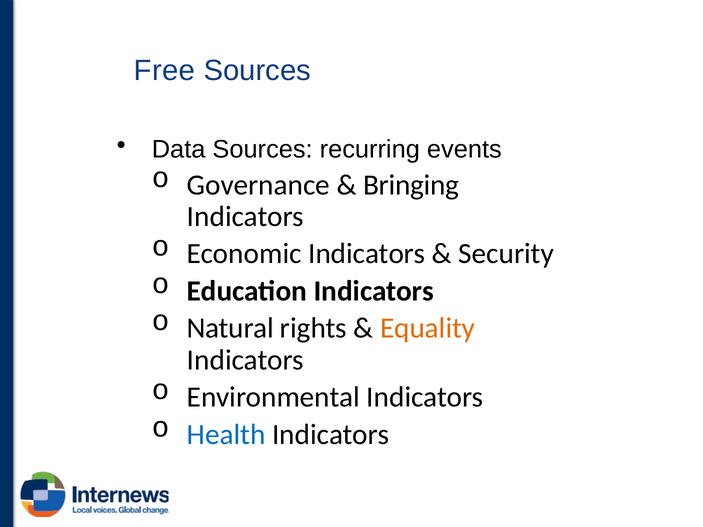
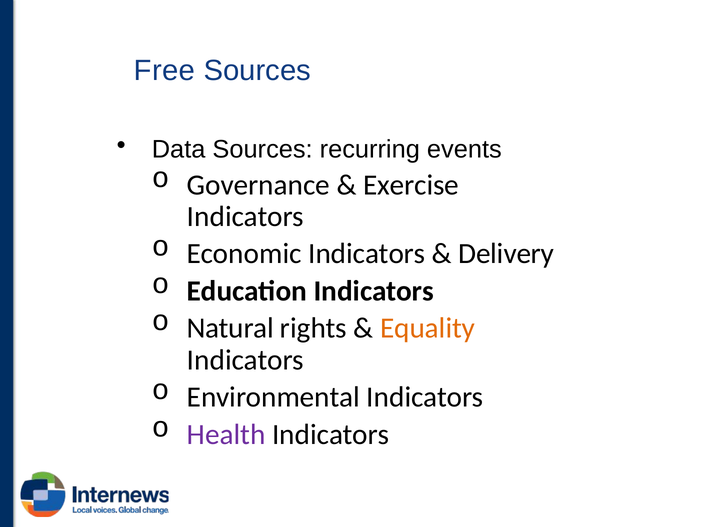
Bringing: Bringing -> Exercise
Security: Security -> Delivery
Health colour: blue -> purple
